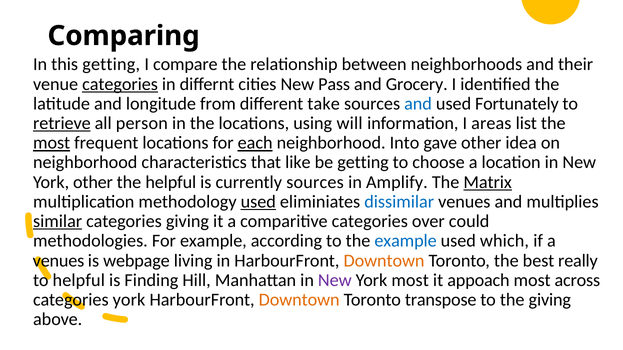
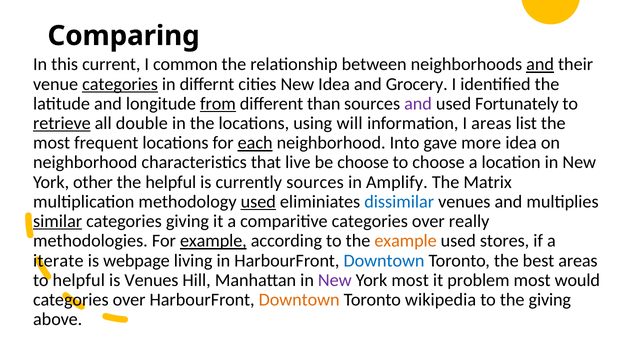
this getting: getting -> current
compare: compare -> common
and at (540, 65) underline: none -> present
New Pass: Pass -> Idea
from underline: none -> present
take: take -> than
and at (418, 104) colour: blue -> purple
person: person -> double
most at (52, 143) underline: present -> none
gave other: other -> more
like: like -> live
be getting: getting -> choose
Matrix underline: present -> none
could: could -> really
example at (213, 241) underline: none -> present
example at (406, 241) colour: blue -> orange
which: which -> stores
venues at (59, 261): venues -> iterate
Downtown at (384, 261) colour: orange -> blue
best really: really -> areas
is Finding: Finding -> Venues
appoach: appoach -> problem
across: across -> would
york at (129, 300): york -> over
transpose: transpose -> wikipedia
